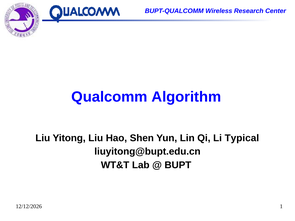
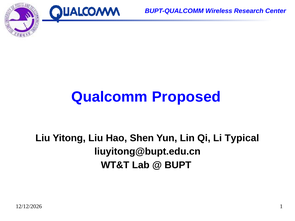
Algorithm: Algorithm -> Proposed
